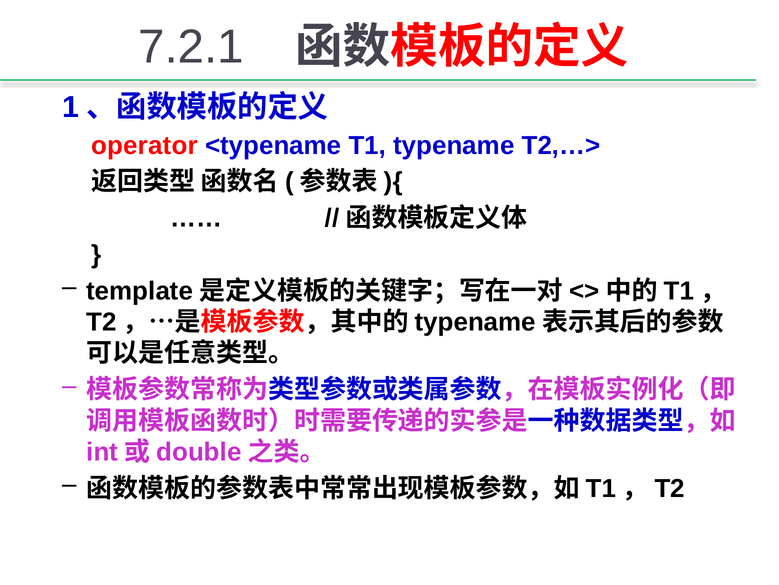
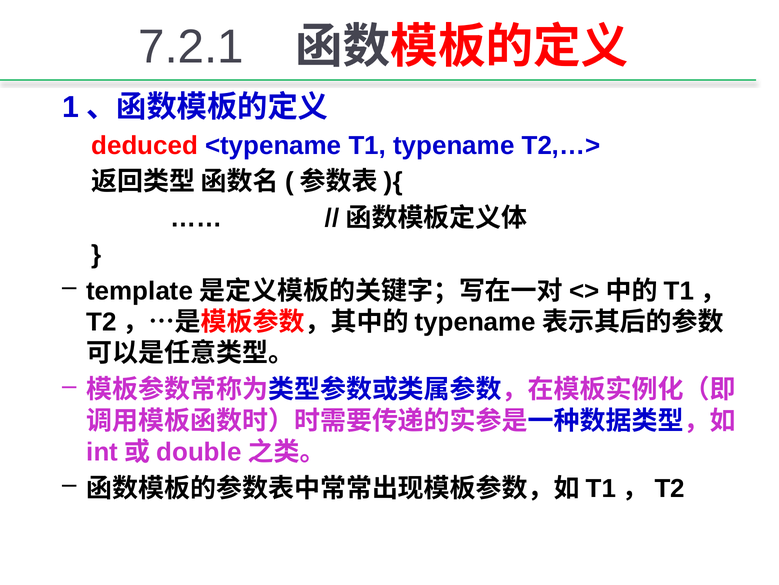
operator: operator -> deduced
